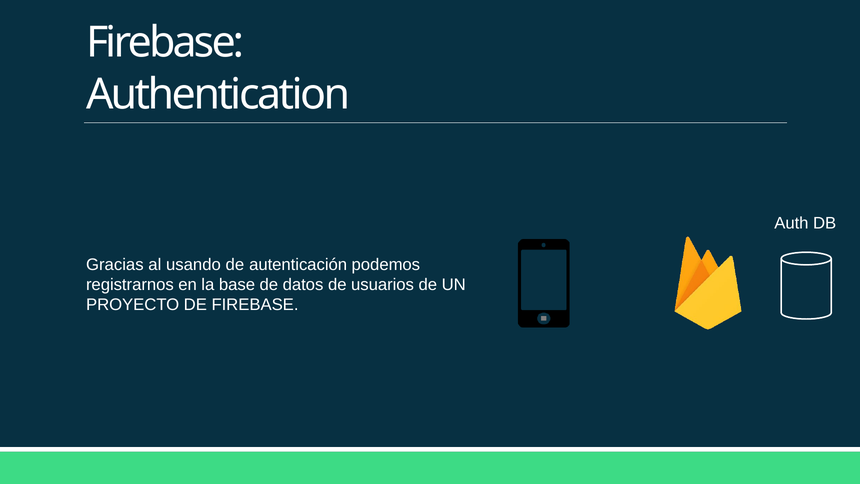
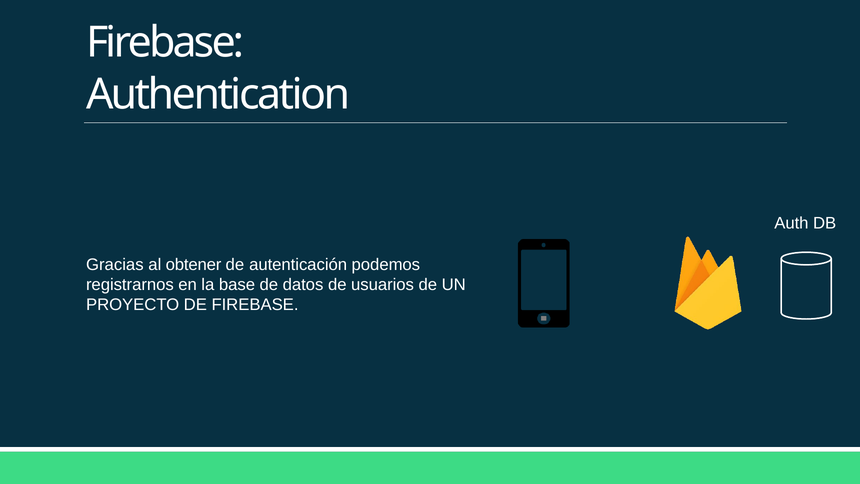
usando: usando -> obtener
